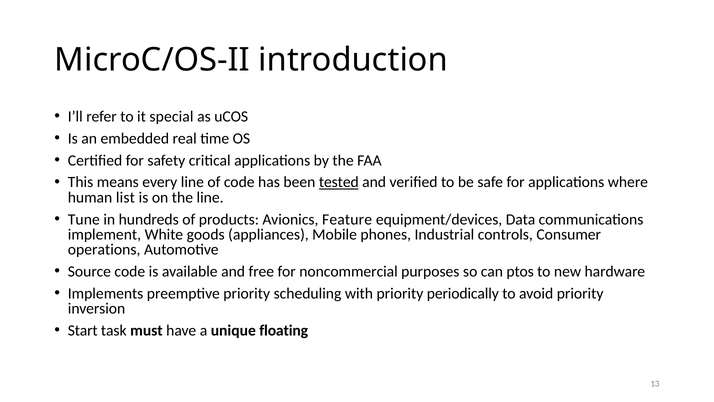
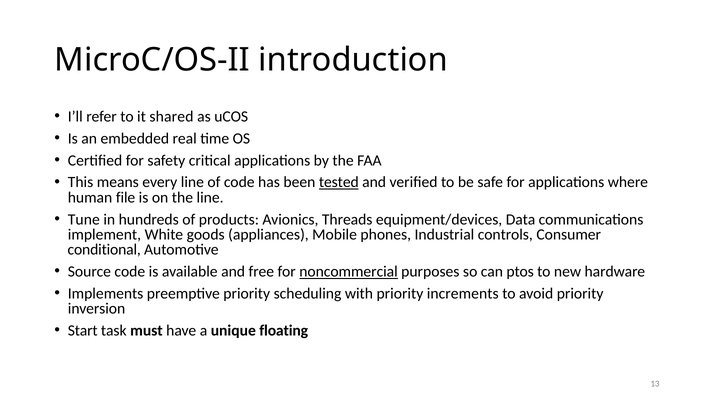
special: special -> shared
list: list -> file
Feature: Feature -> Threads
operations: operations -> conditional
noncommercial underline: none -> present
periodically: periodically -> increments
